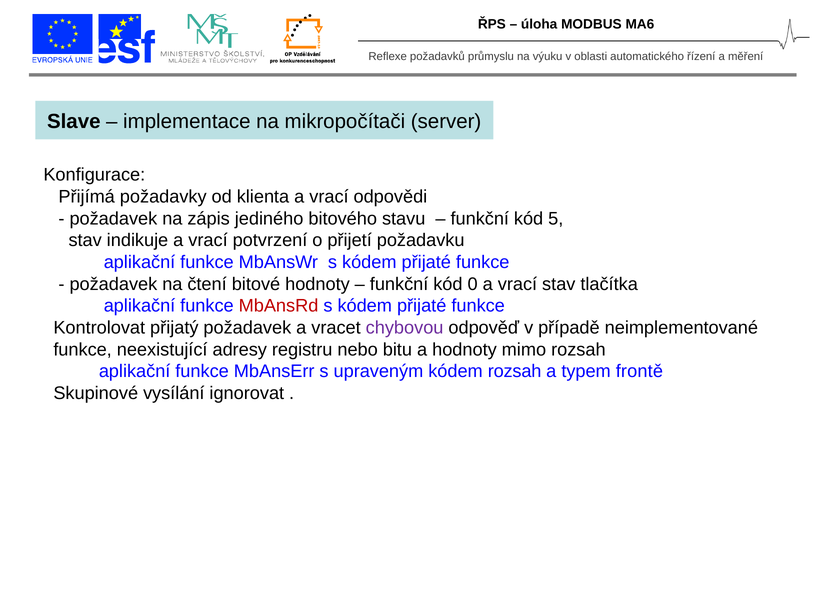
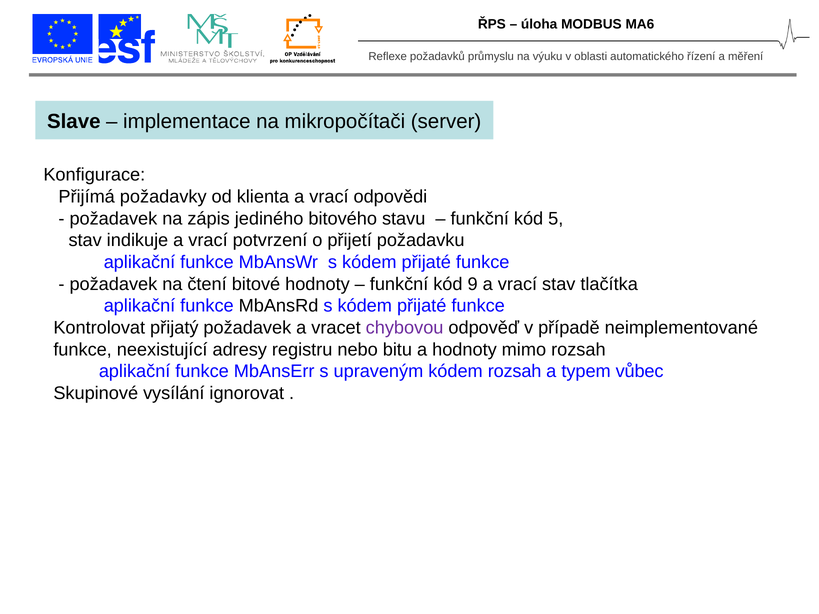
0: 0 -> 9
MbAnsRd colour: red -> black
frontě: frontě -> vůbec
